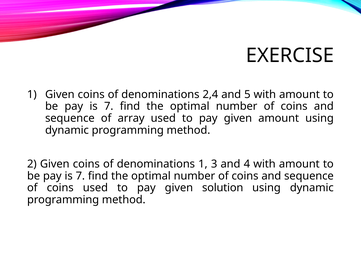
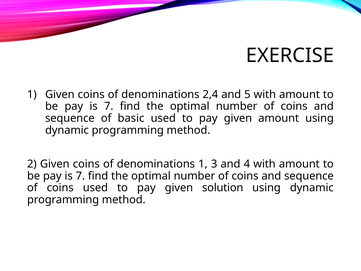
array: array -> basic
